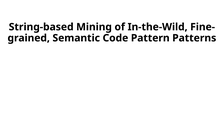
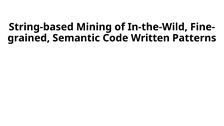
Pattern: Pattern -> Written
